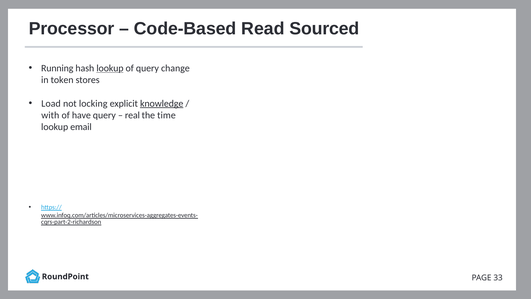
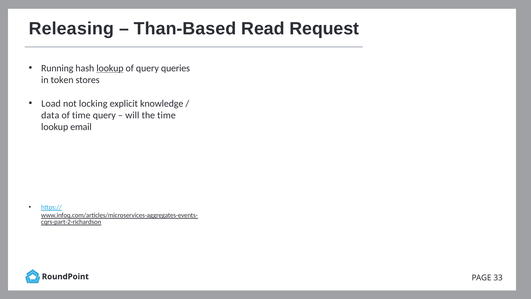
Processor: Processor -> Releasing
Code-Based: Code-Based -> Than-Based
Sourced: Sourced -> Request
change: change -> queries
knowledge underline: present -> none
with: with -> data
of have: have -> time
real: real -> will
